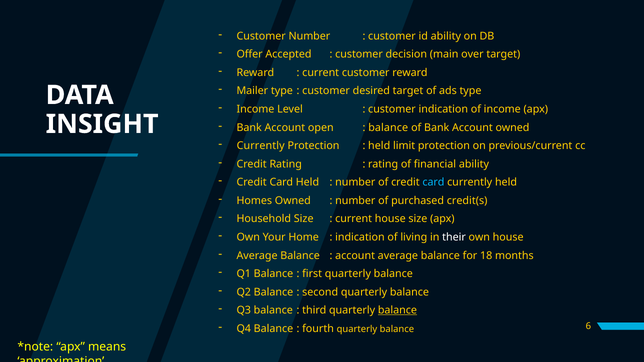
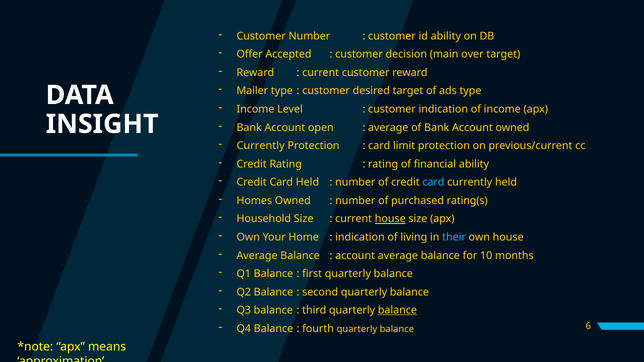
balance at (388, 128): balance -> average
held at (379, 146): held -> card
credit(s: credit(s -> rating(s
house at (390, 219) underline: none -> present
their colour: white -> light blue
18: 18 -> 10
